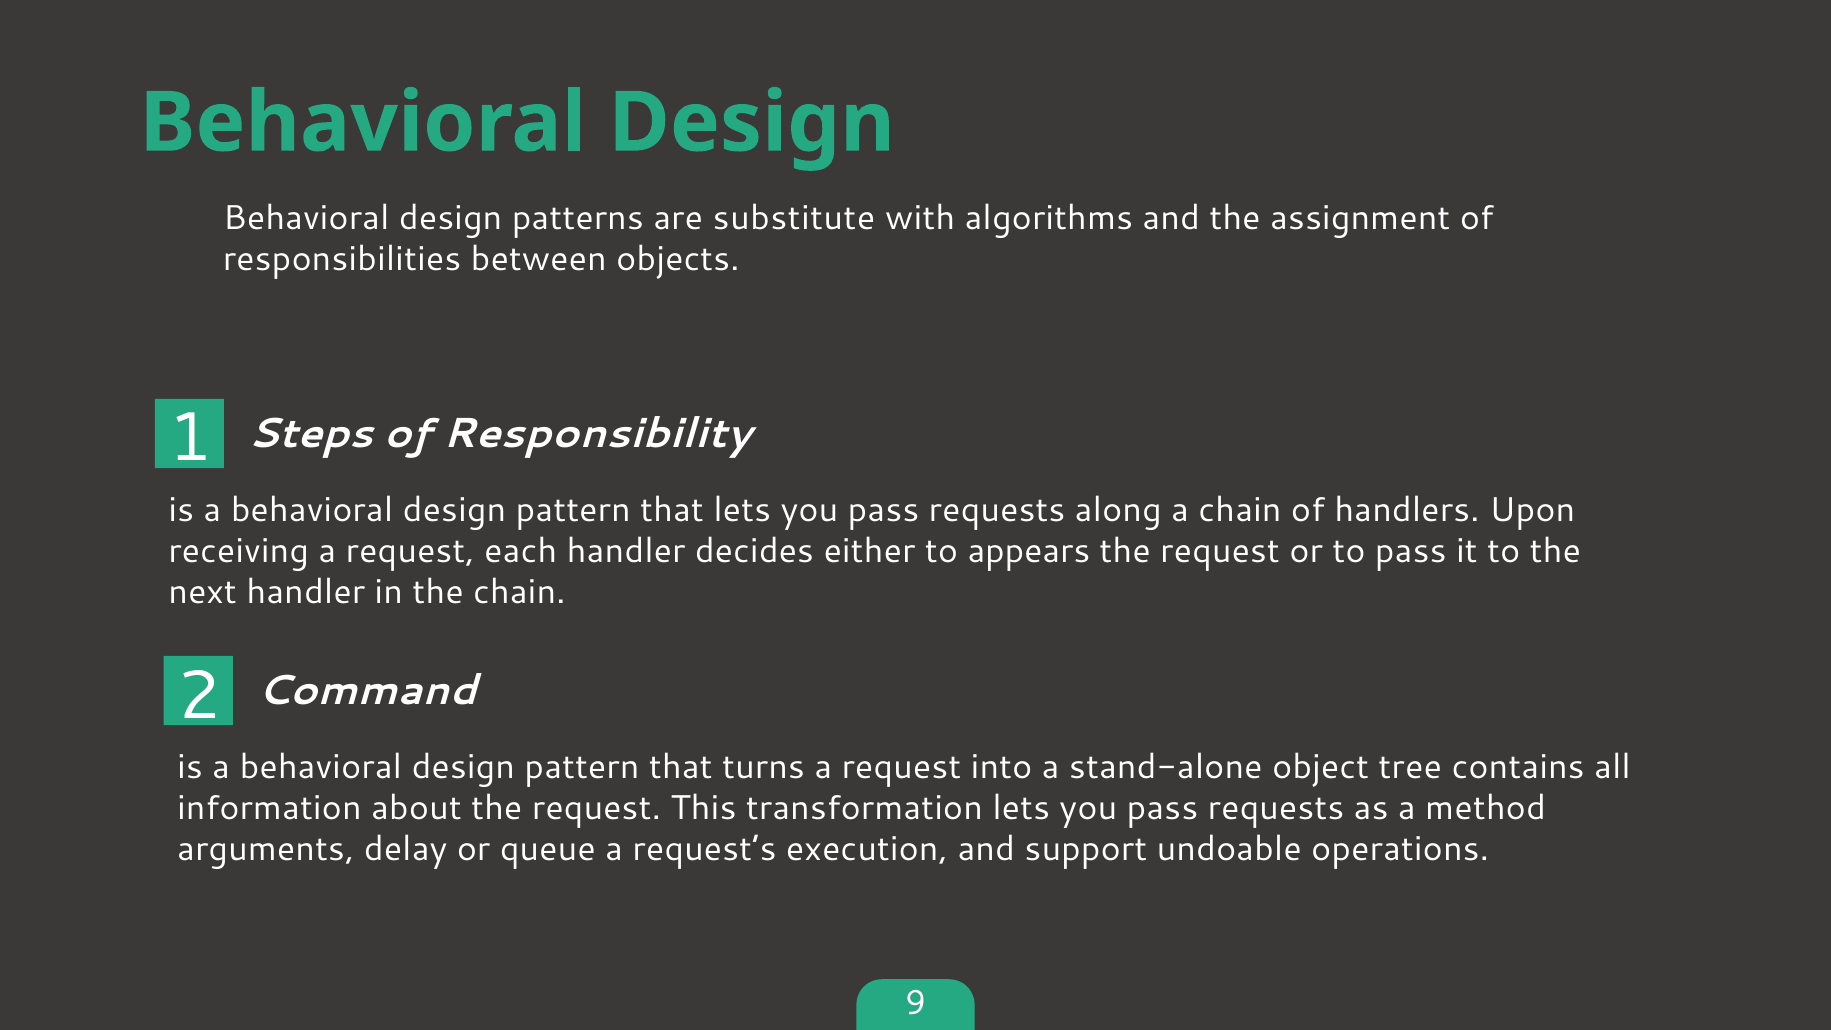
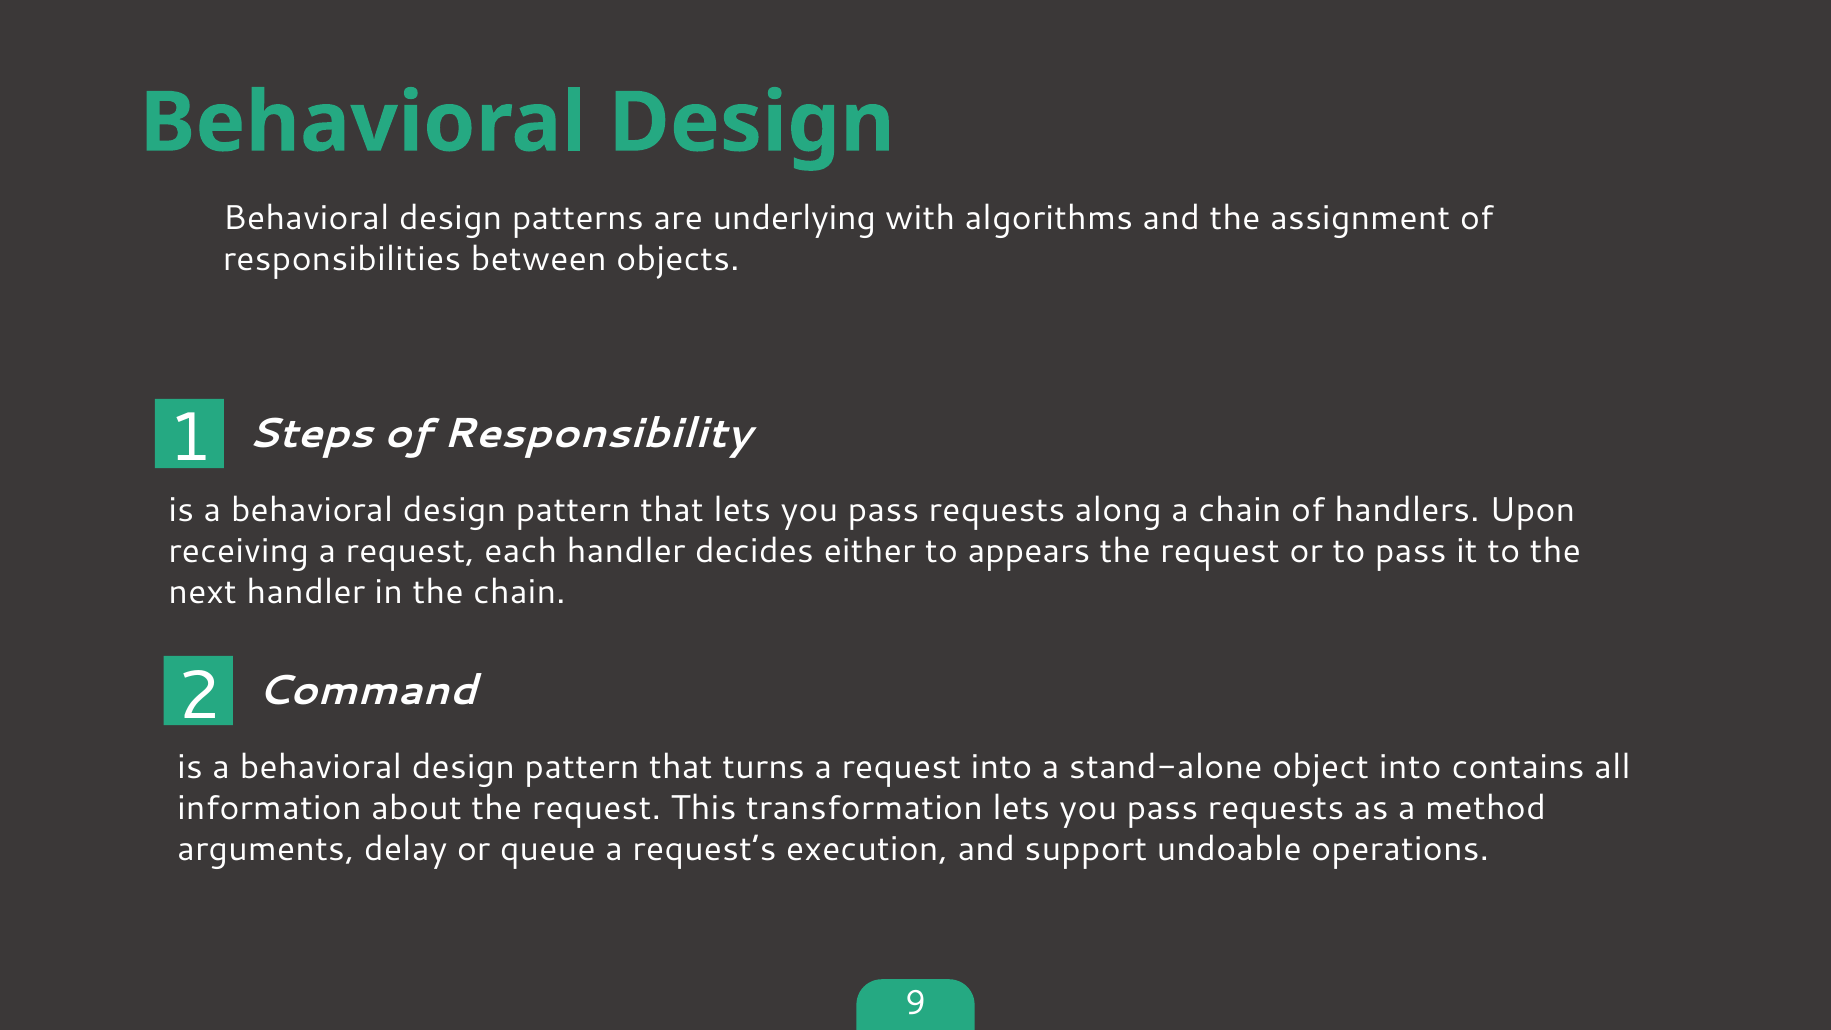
substitute: substitute -> underlying
object tree: tree -> into
